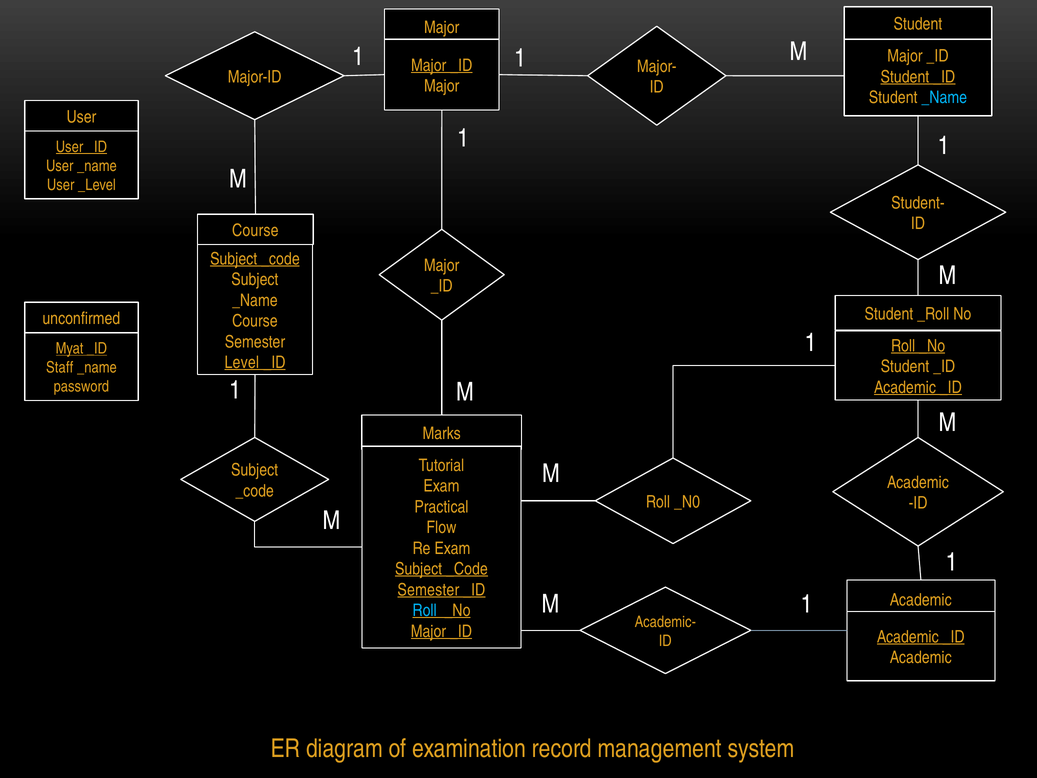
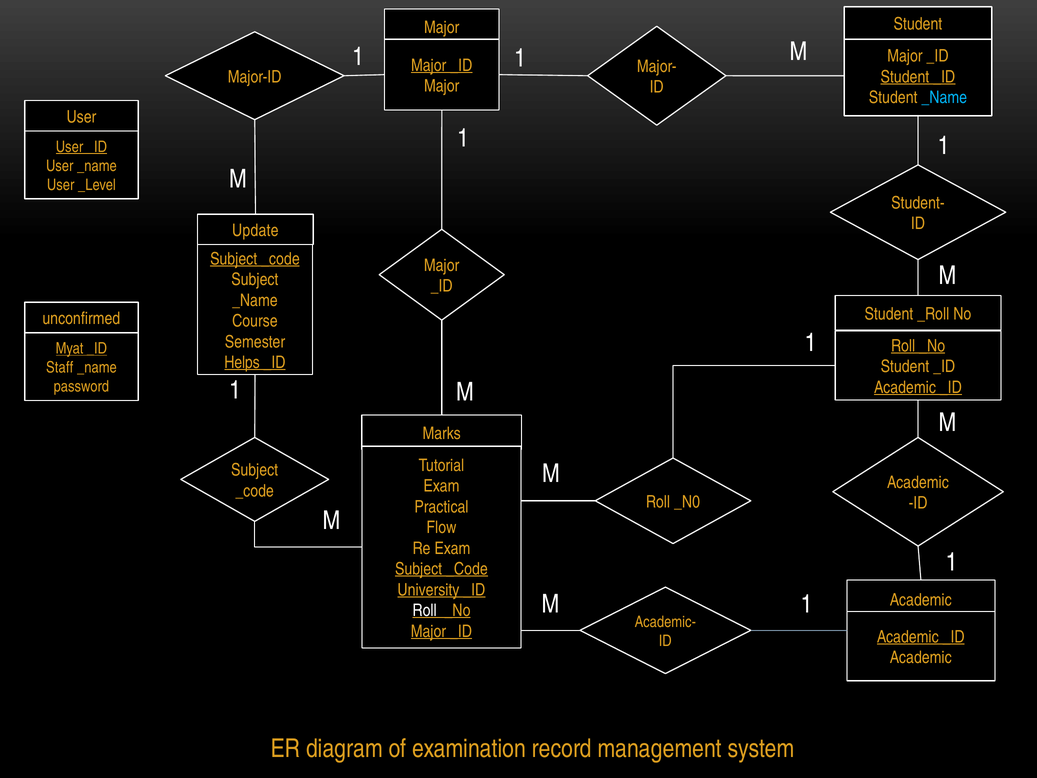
Course at (255, 230): Course -> Update
Level: Level -> Helps
Semester at (428, 590): Semester -> University
Roll at (425, 610) colour: light blue -> white
